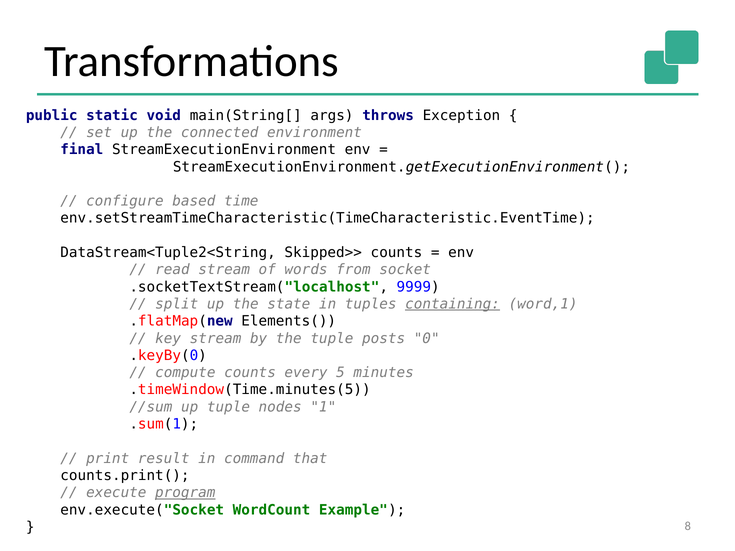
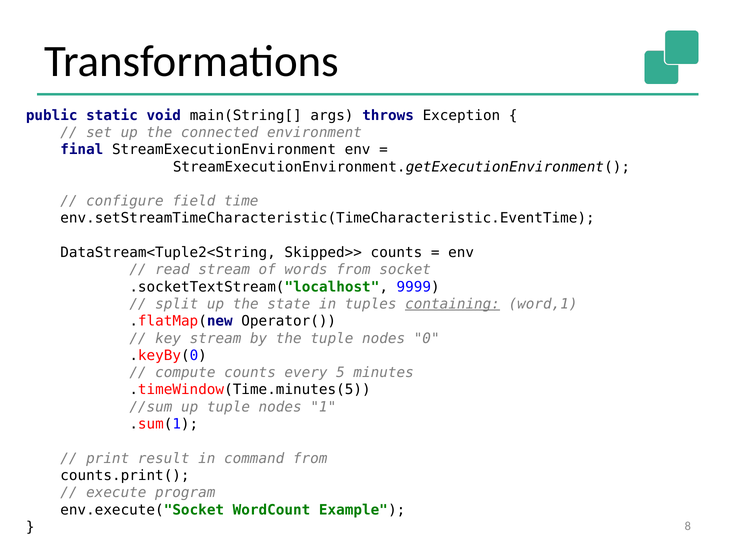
based: based -> field
Elements(: Elements( -> Operator(
the tuple posts: posts -> nodes
command that: that -> from
program underline: present -> none
